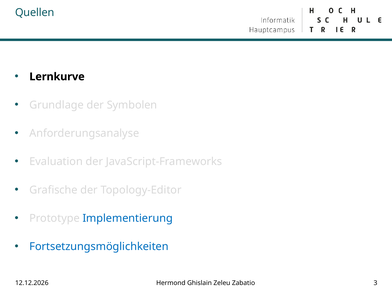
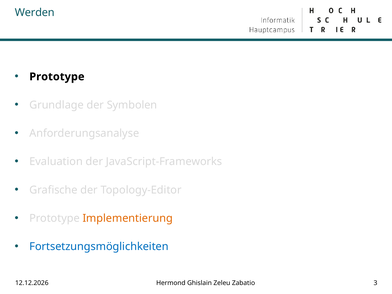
Quellen: Quellen -> Werden
Lernkurve at (57, 77): Lernkurve -> Prototype
Implementierung colour: blue -> orange
